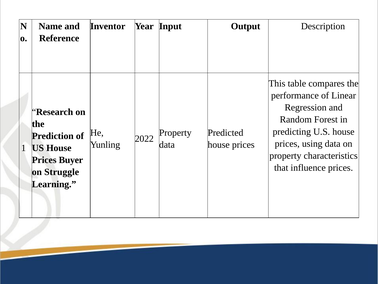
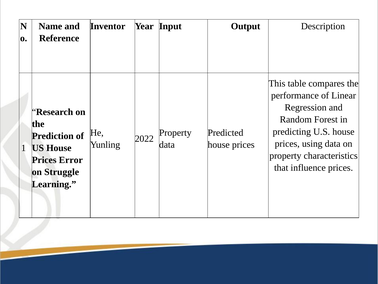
Buyer: Buyer -> Error
